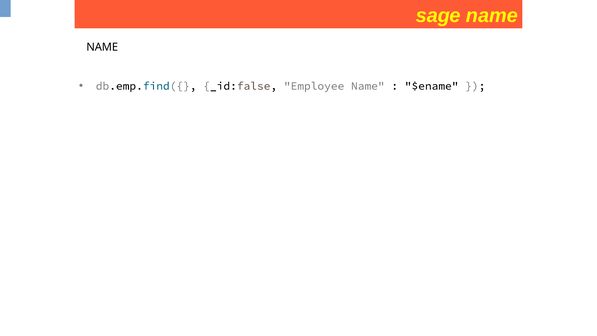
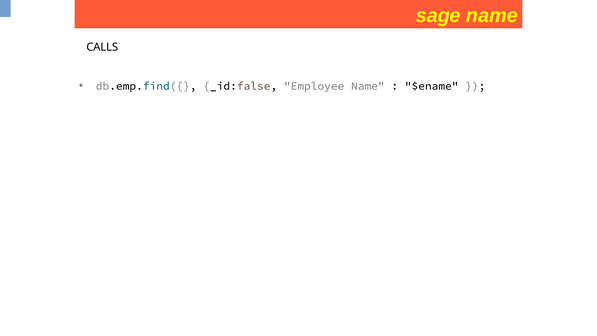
NAME at (102, 47): NAME -> CALLS
